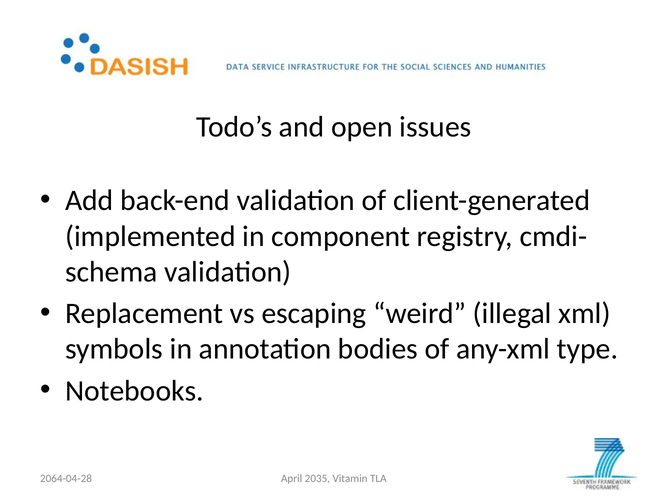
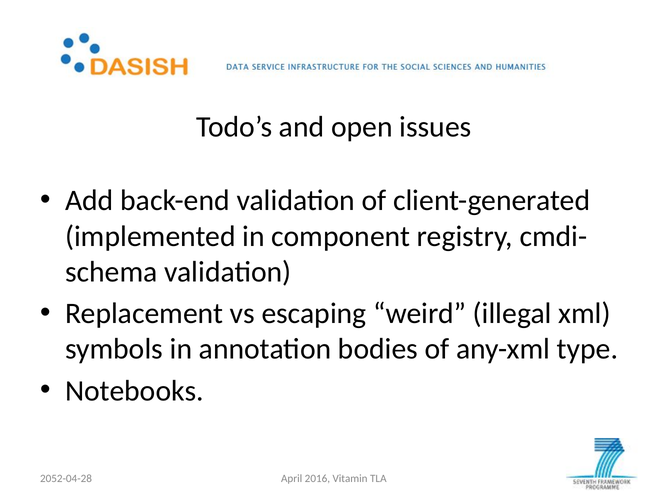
2035: 2035 -> 2016
2064-04-28: 2064-04-28 -> 2052-04-28
